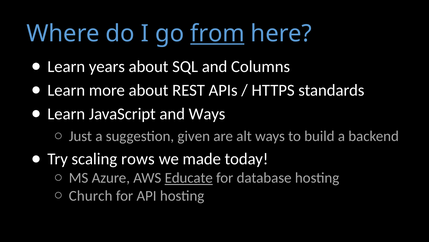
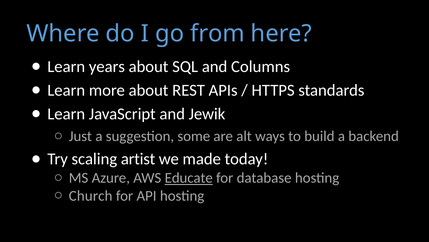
from underline: present -> none
and Ways: Ways -> Jewik
given: given -> some
rows: rows -> artist
